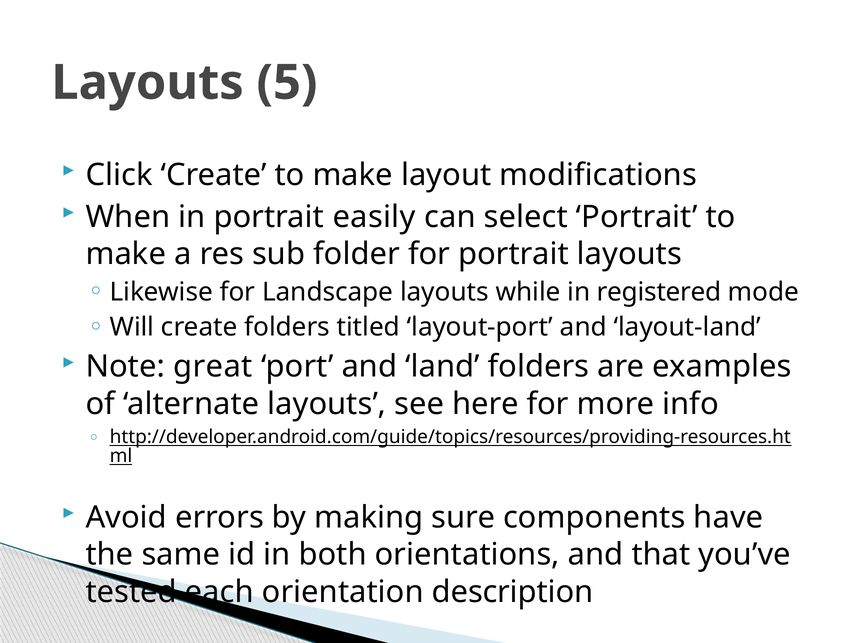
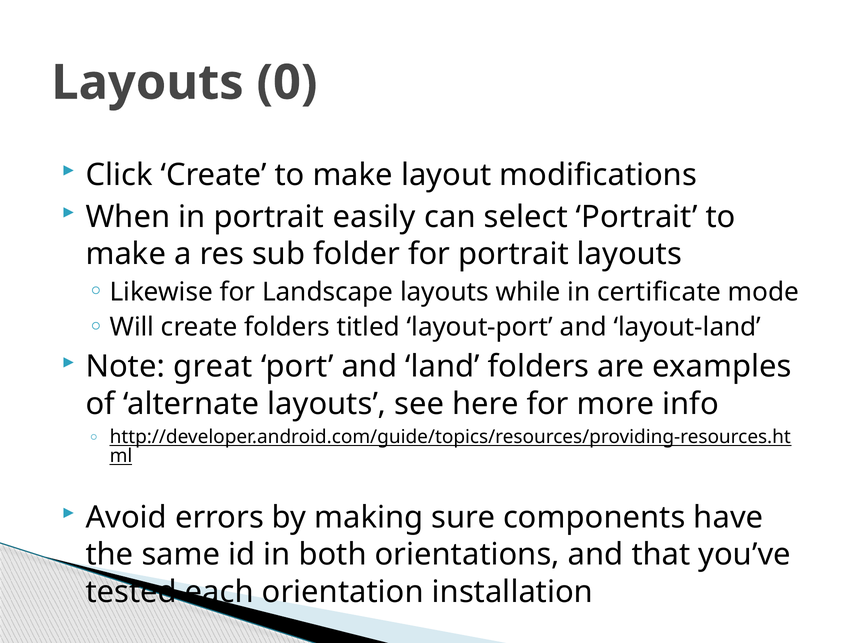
5: 5 -> 0
registered: registered -> certificate
description: description -> installation
